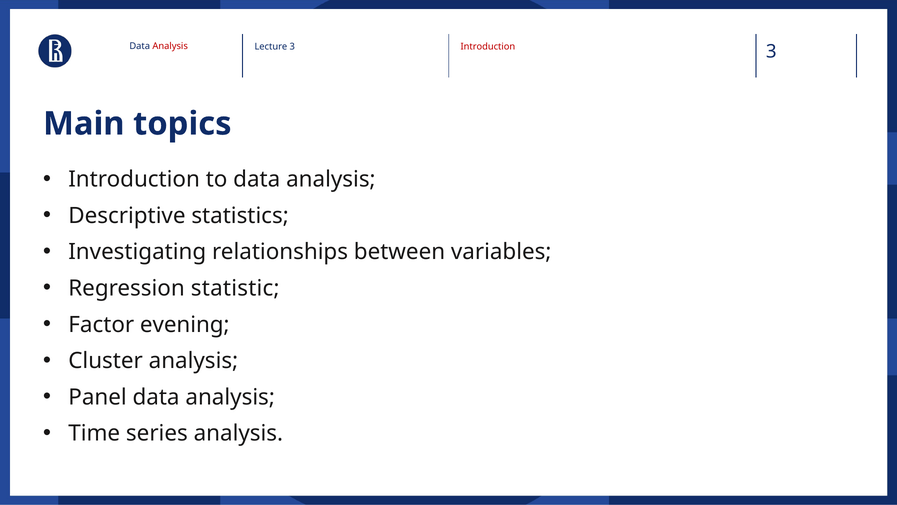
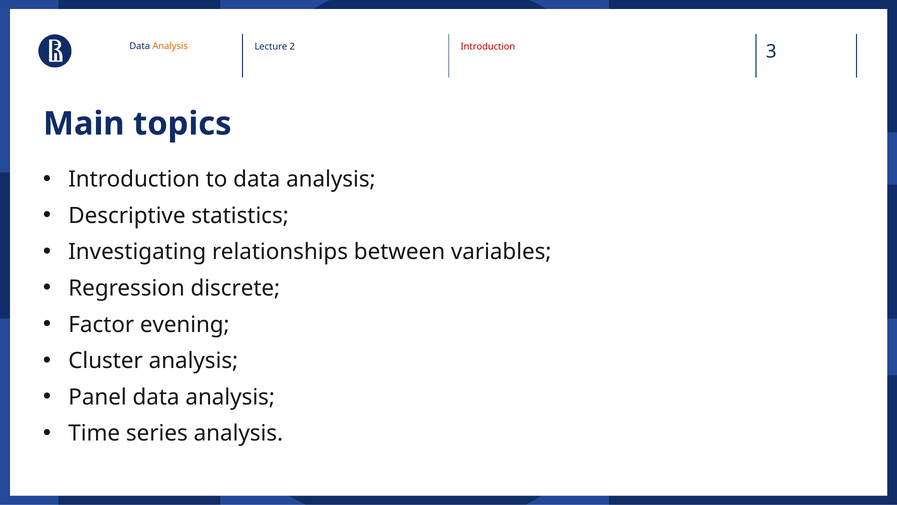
Analysis at (170, 46) colour: red -> orange
Lecture 3: 3 -> 2
statistic: statistic -> discrete
